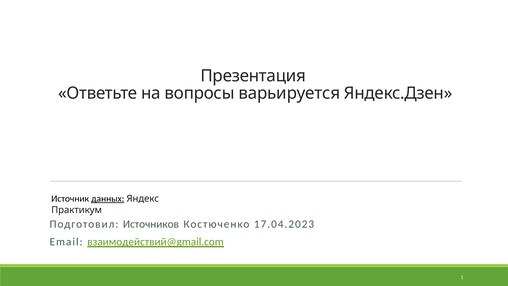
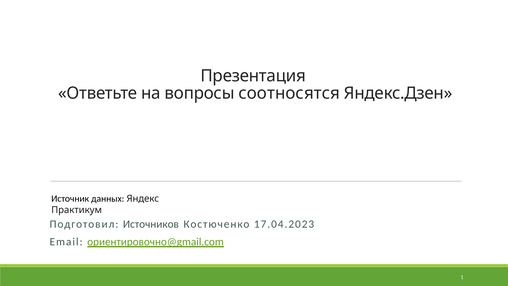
варьируется: варьируется -> соотносятся
данных underline: present -> none
взаимодействий@gmail.com: взаимодействий@gmail.com -> ориентировочно@gmail.com
